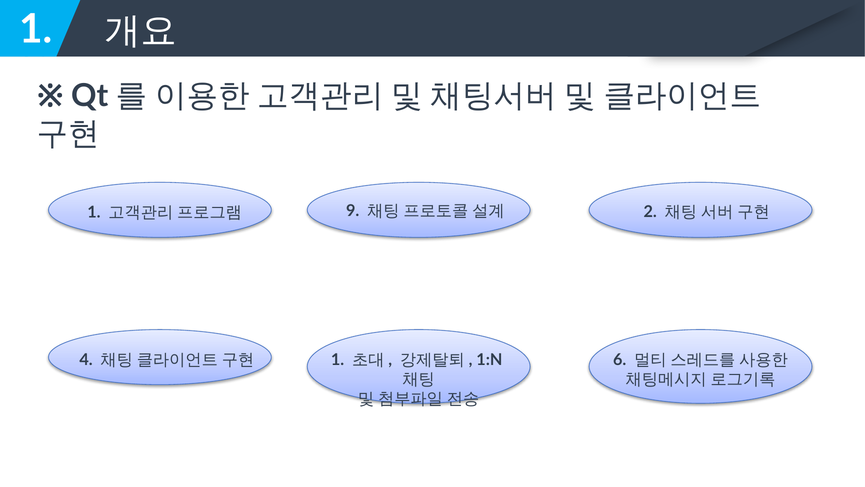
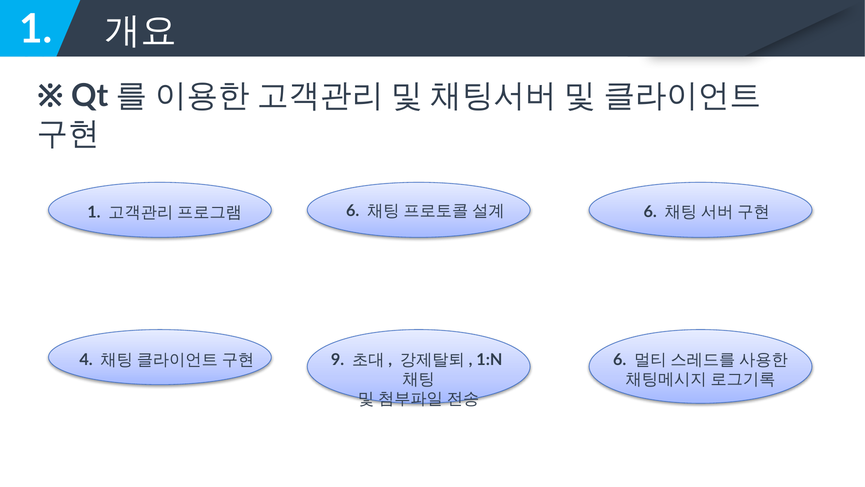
9 at (353, 211): 9 -> 6
2 at (650, 212): 2 -> 6
1 at (338, 359): 1 -> 9
